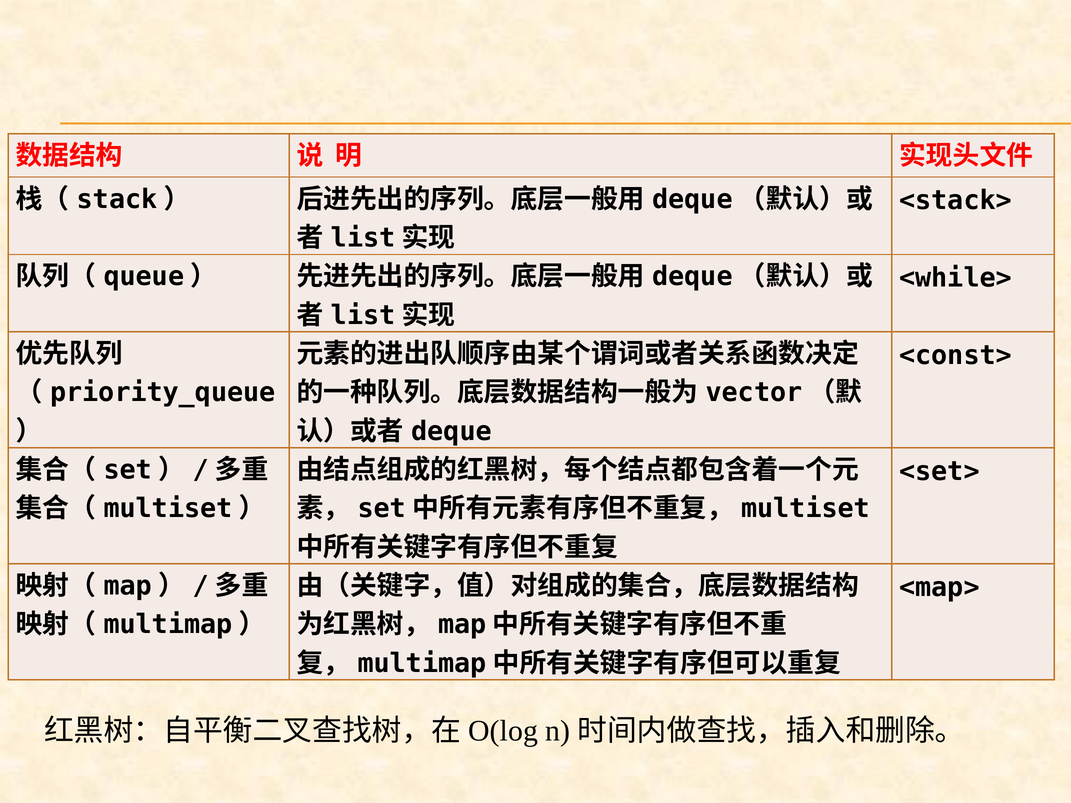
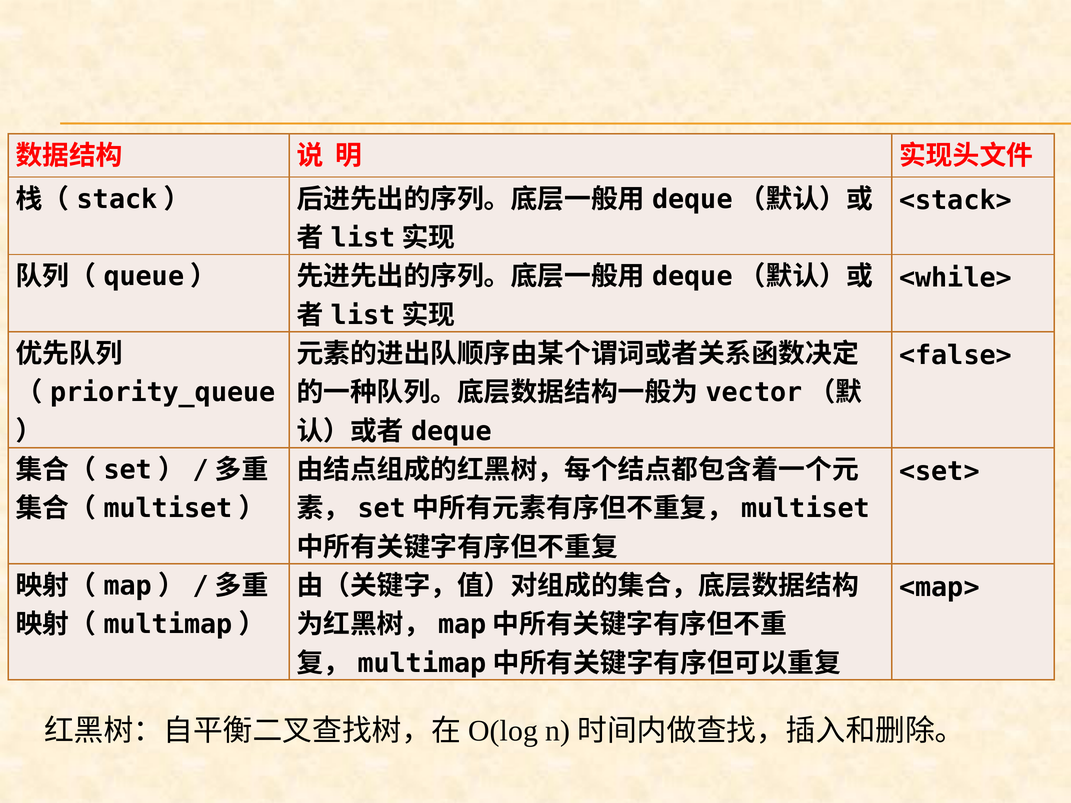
<const>: <const> -> <false>
